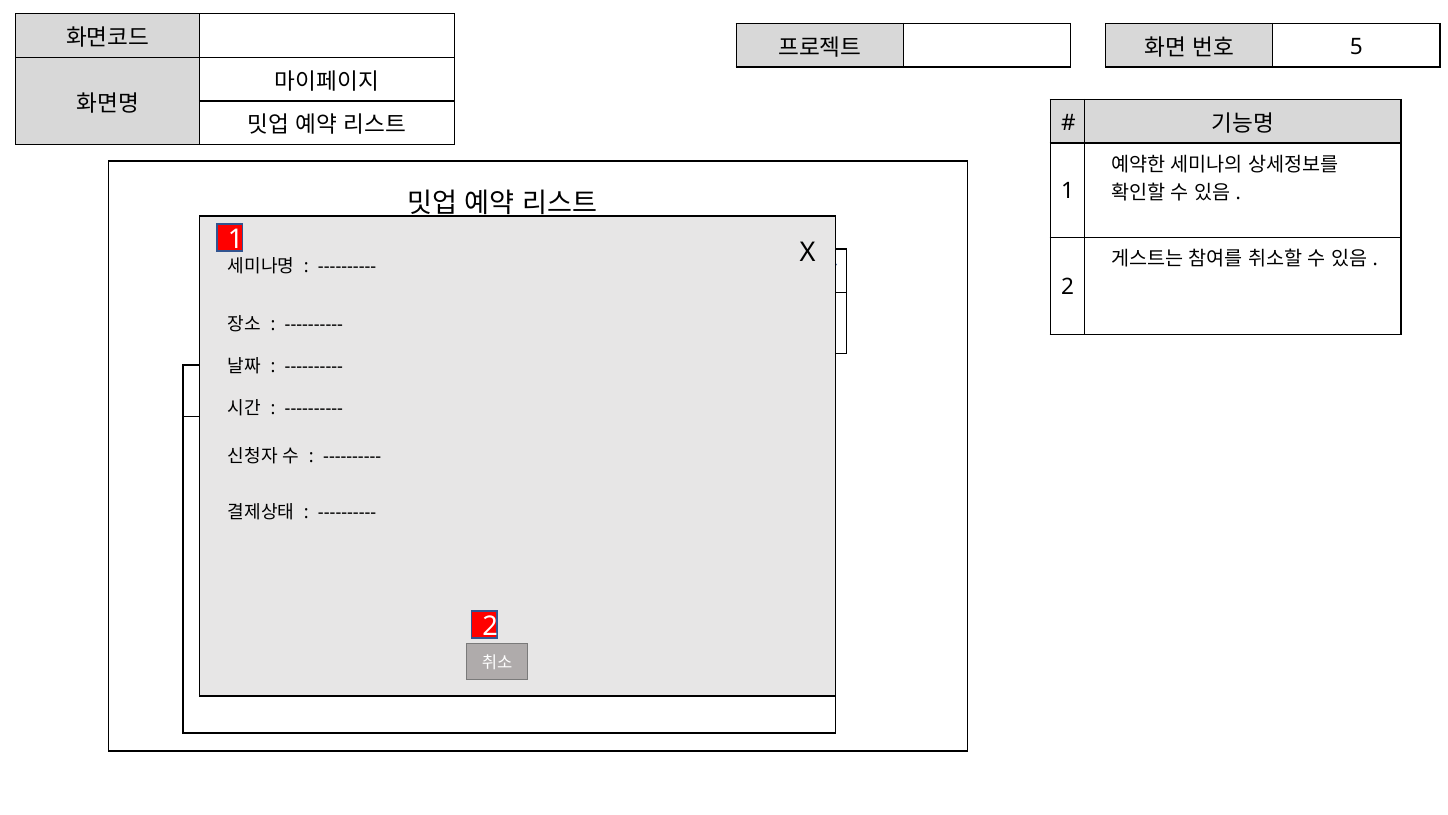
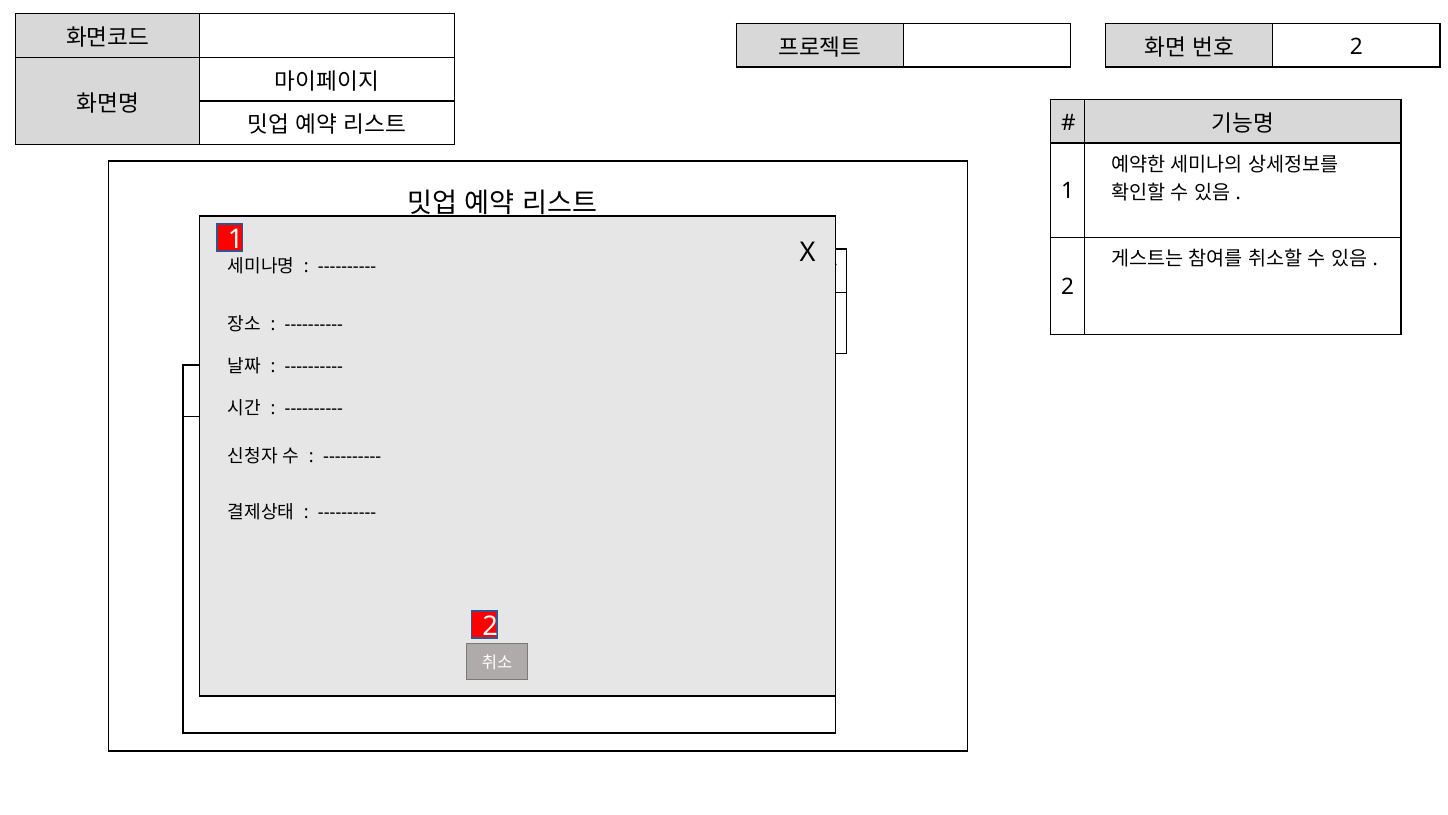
5 at (1356, 47): 5 -> 2
